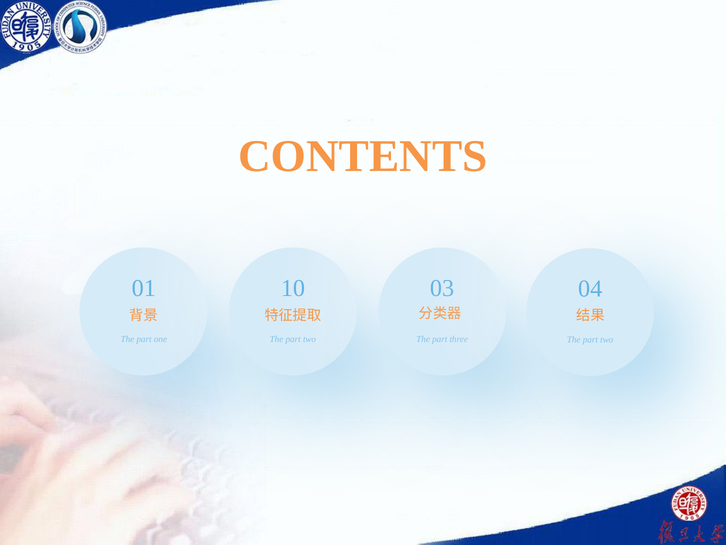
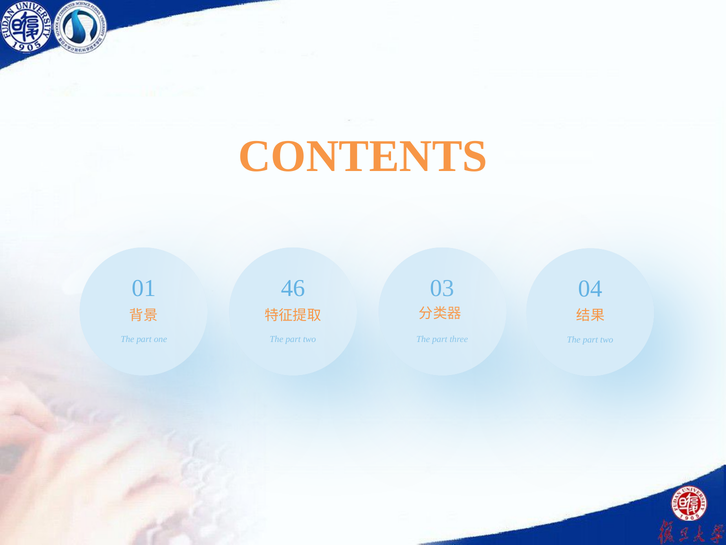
10: 10 -> 46
